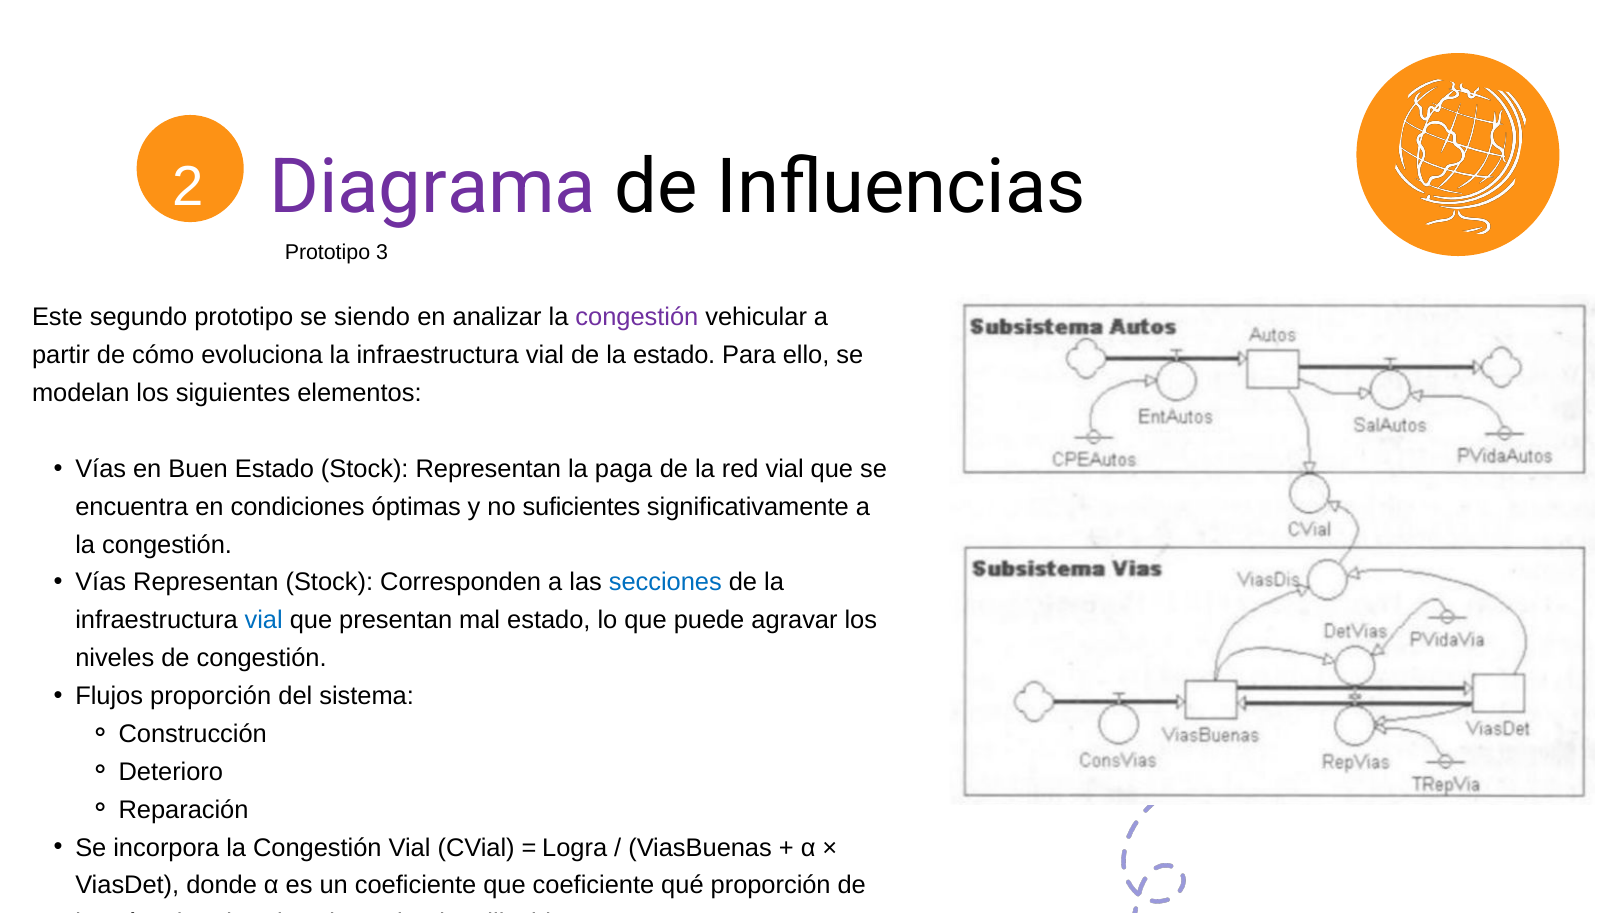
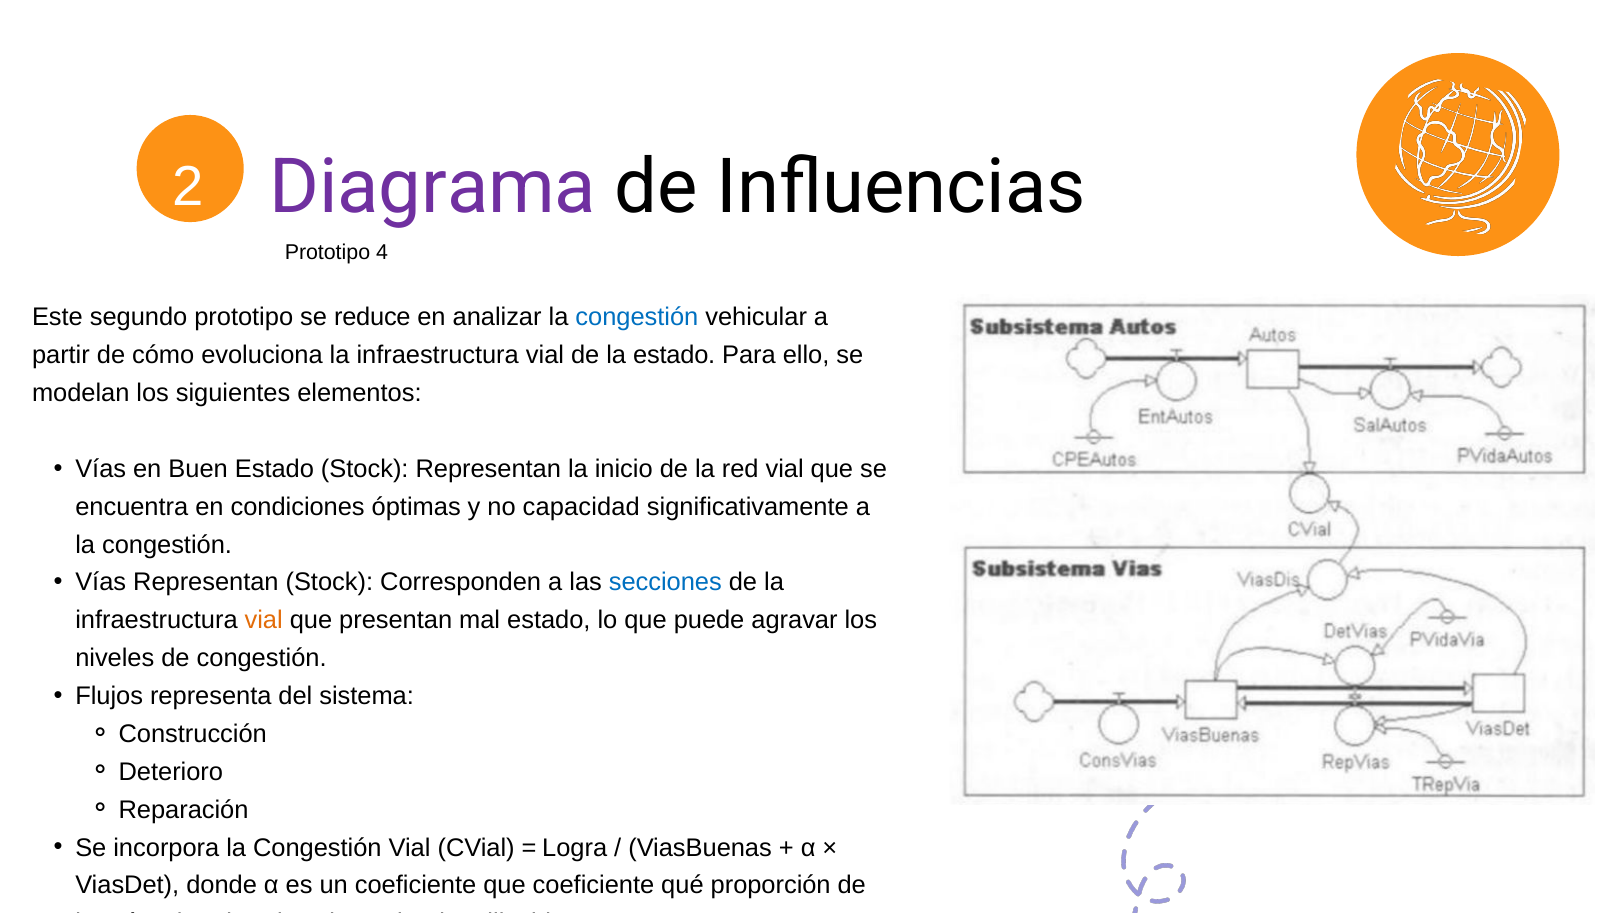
3: 3 -> 4
se siendo: siendo -> reduce
congestión at (637, 318) colour: purple -> blue
paga: paga -> inicio
suficientes: suficientes -> capacidad
vial at (264, 620) colour: blue -> orange
Flujos proporción: proporción -> representa
